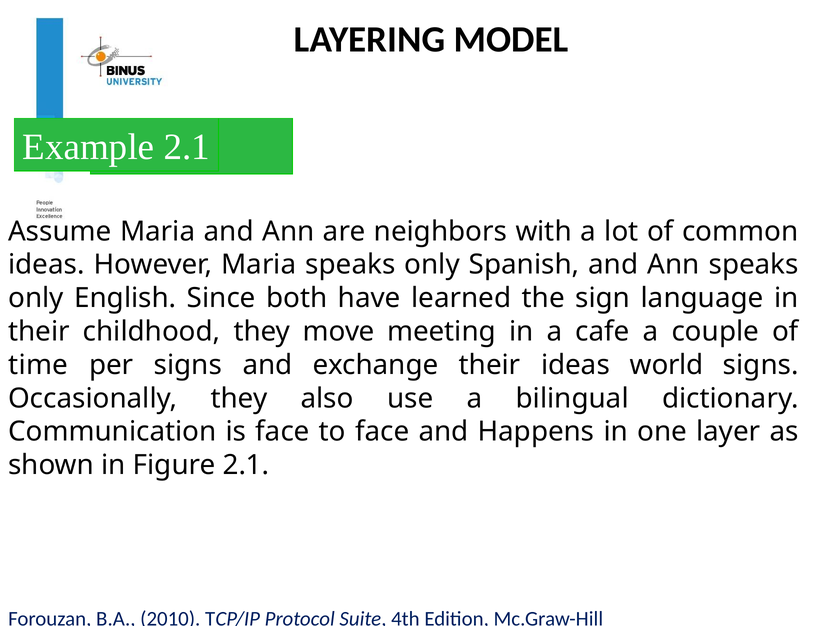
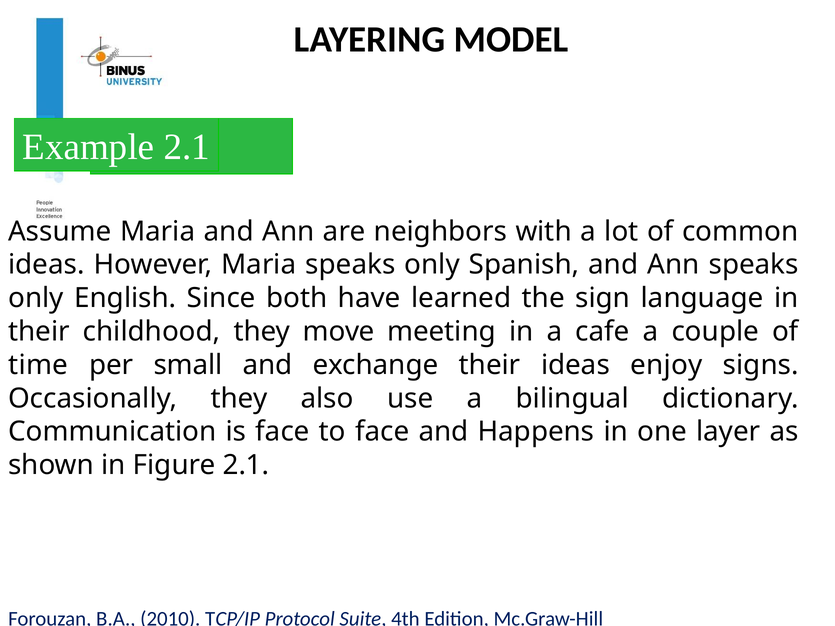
per signs: signs -> small
world: world -> enjoy
